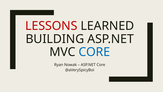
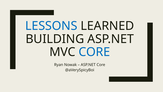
LESSONS colour: red -> blue
